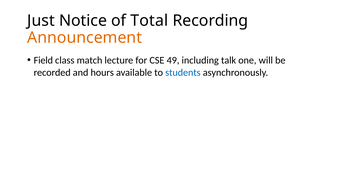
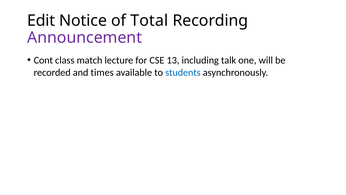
Just: Just -> Edit
Announcement colour: orange -> purple
Field: Field -> Cont
49: 49 -> 13
hours: hours -> times
